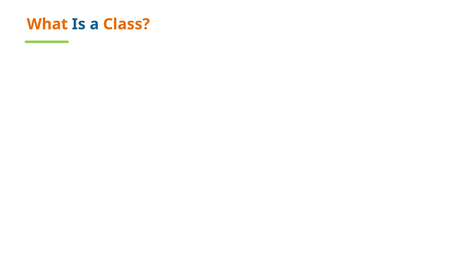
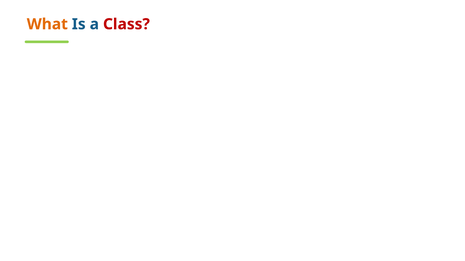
Class at (126, 24) colour: orange -> red
